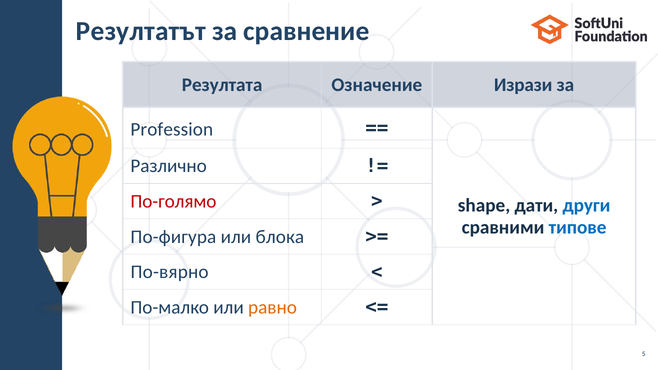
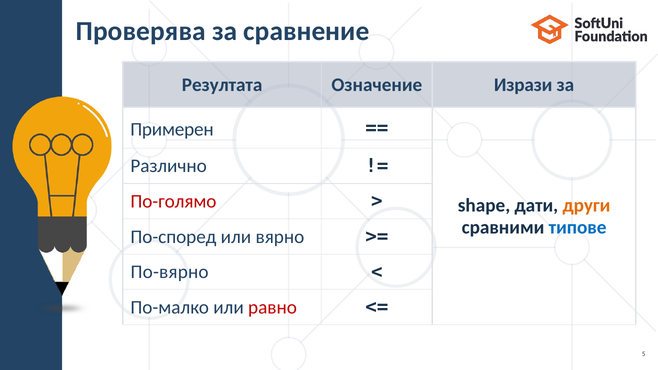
Резултатът: Резултатът -> Проверява
Profession: Profession -> Примерен
други colour: blue -> orange
По-фигура: По-фигура -> По-според
блока: блока -> вярно
равно colour: orange -> red
